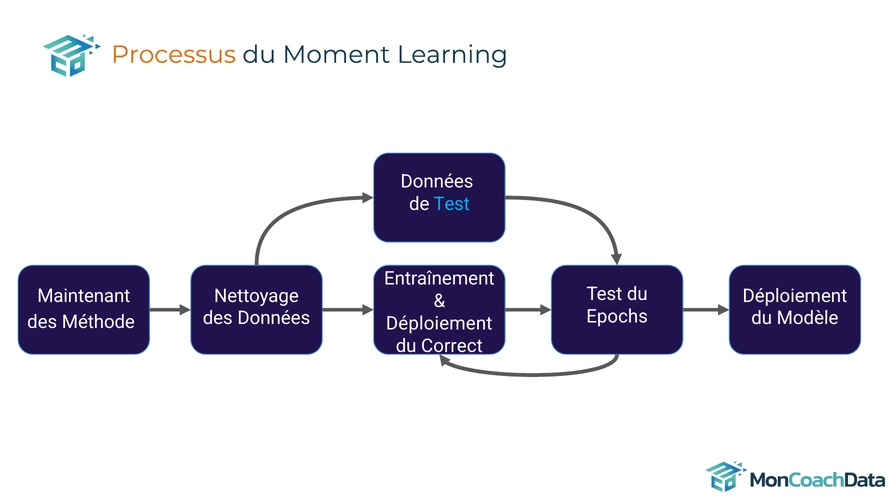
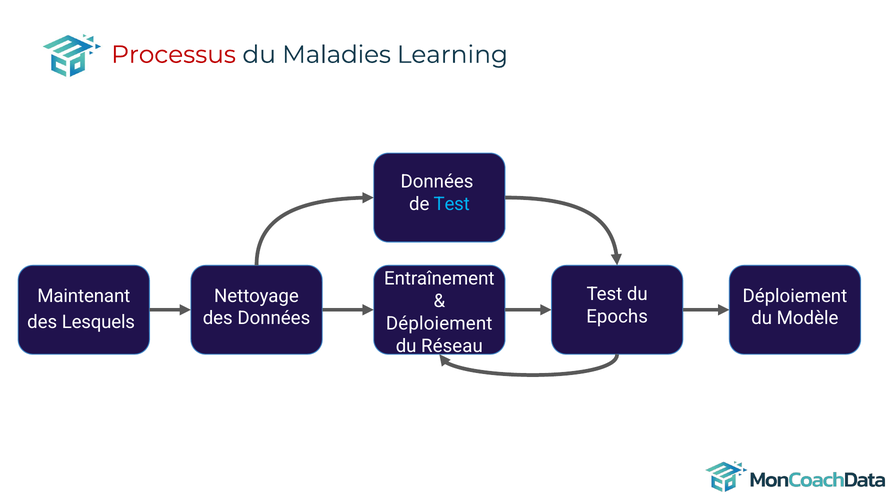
Processus colour: orange -> red
Moment: Moment -> Maladies
Méthode: Méthode -> Lesquels
Correct: Correct -> Réseau
